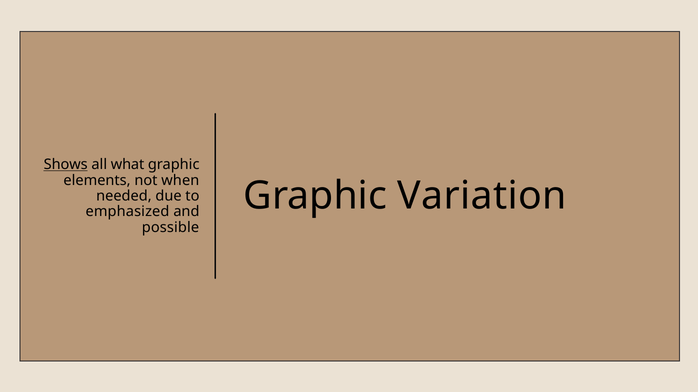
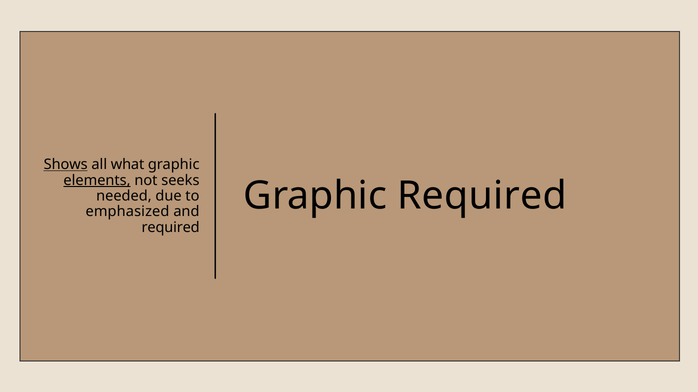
elements underline: none -> present
when: when -> seeks
Graphic Variation: Variation -> Required
possible at (170, 228): possible -> required
